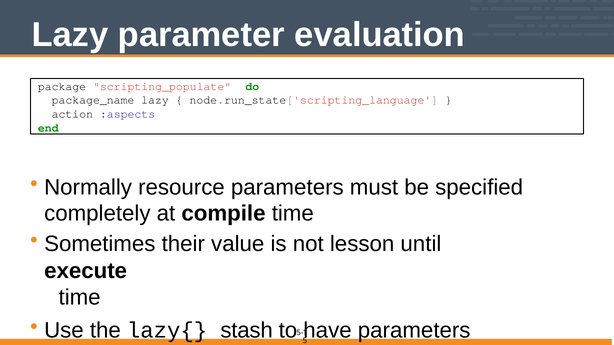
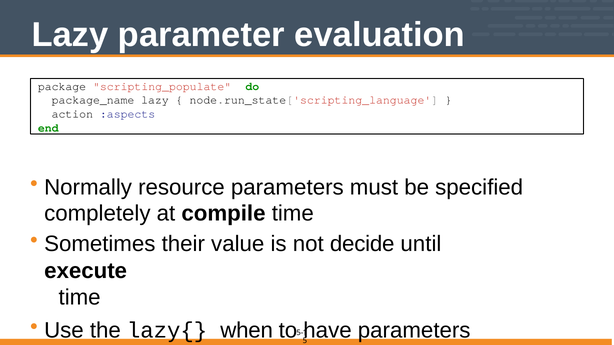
lesson: lesson -> decide
stash: stash -> when
